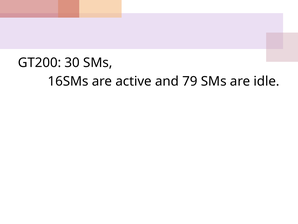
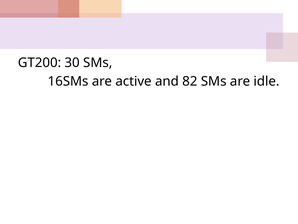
79: 79 -> 82
